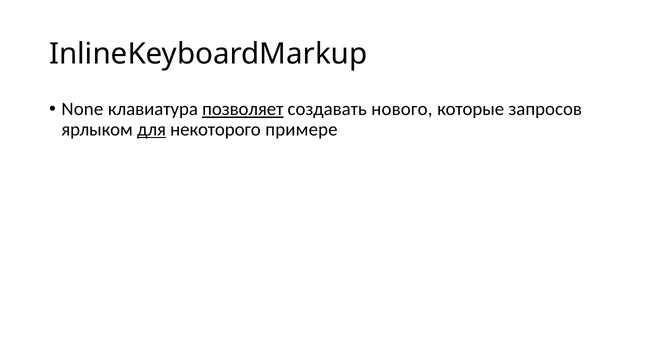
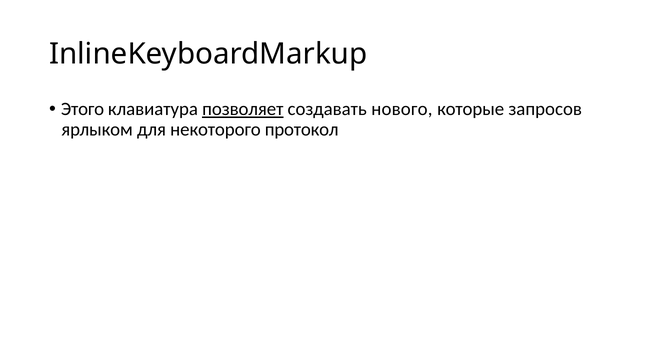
None: None -> Этого
для underline: present -> none
примере: примере -> протокол
